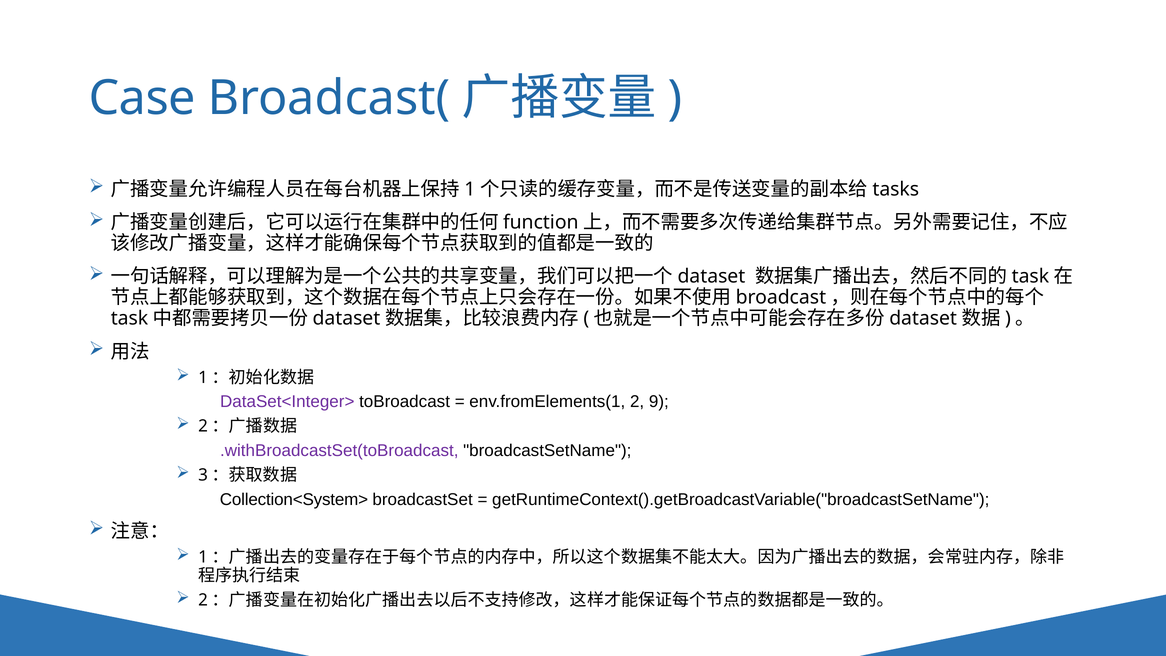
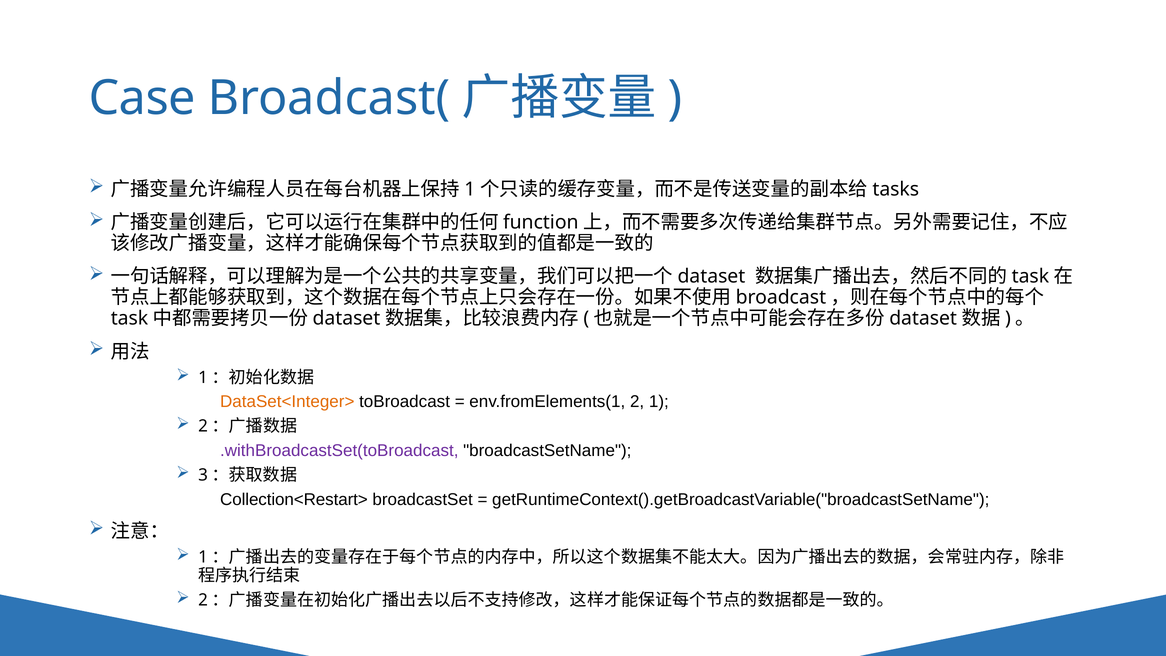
DataSet<Integer> colour: purple -> orange
9: 9 -> 1
Collection<System>: Collection<System> -> Collection<Restart>
